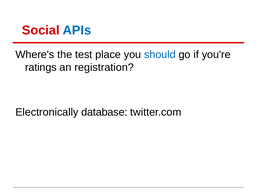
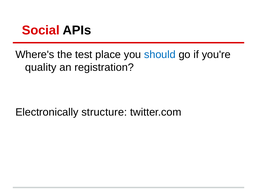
APIs colour: blue -> black
ratings: ratings -> quality
database: database -> structure
